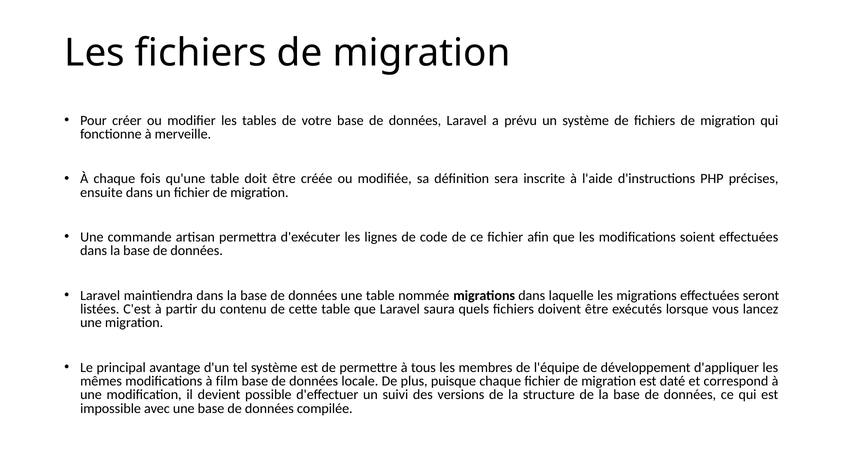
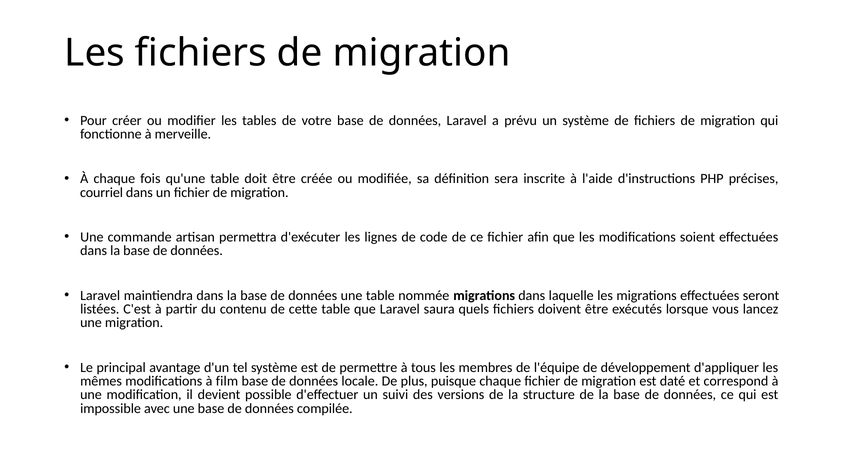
ensuite: ensuite -> courriel
